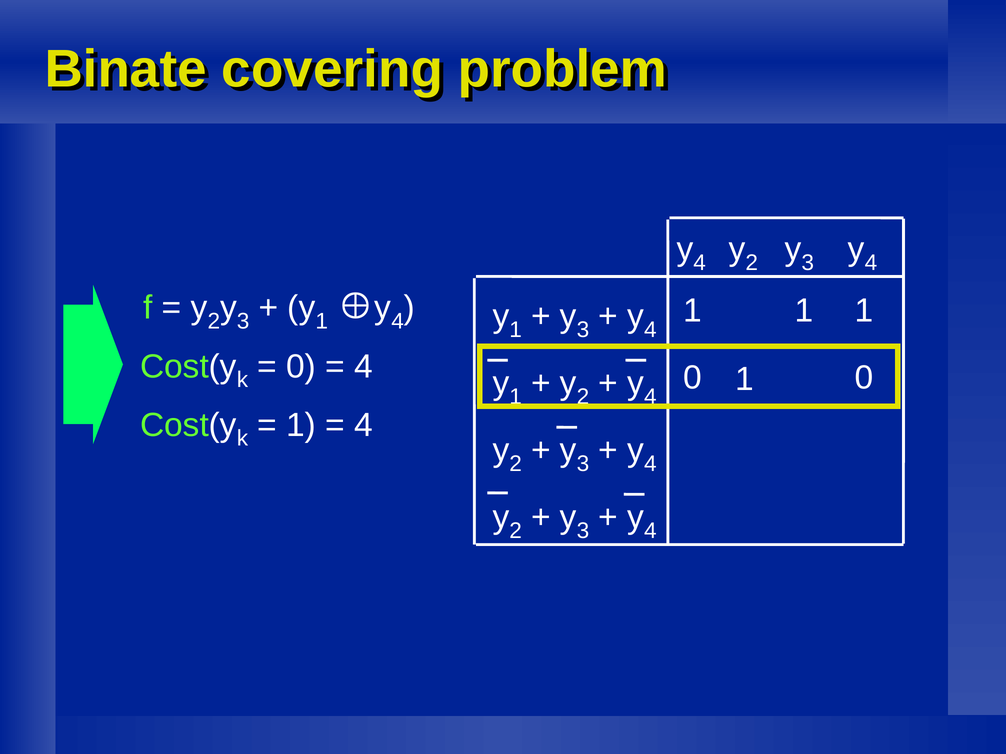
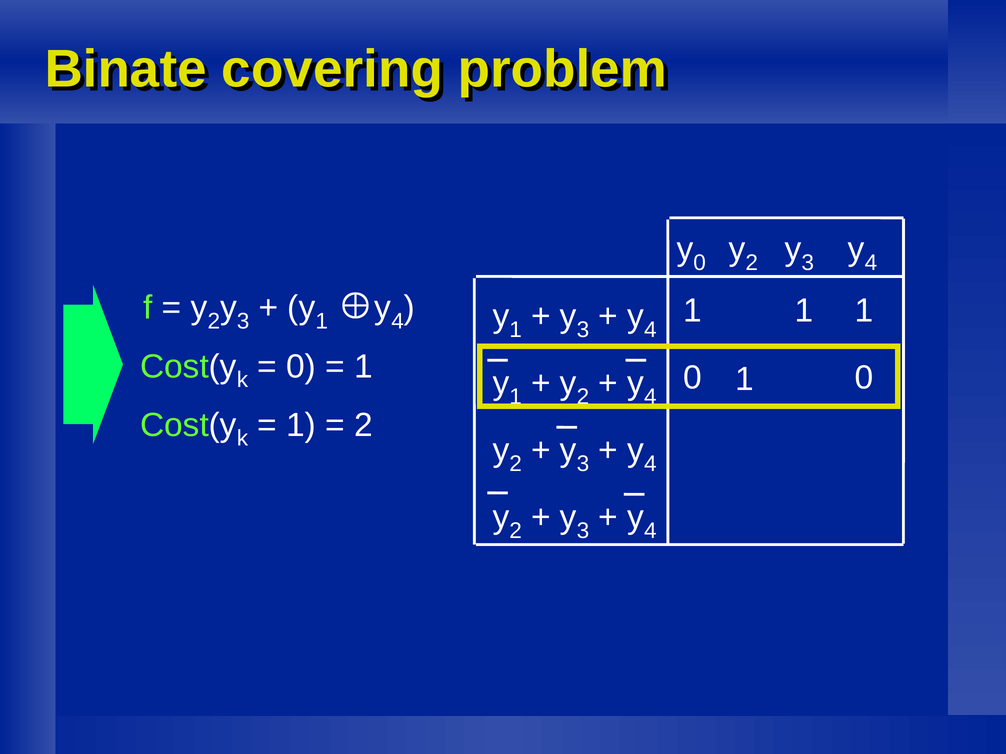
4 at (700, 263): 4 -> 0
4 at (363, 367): 4 -> 1
4 at (363, 425): 4 -> 2
